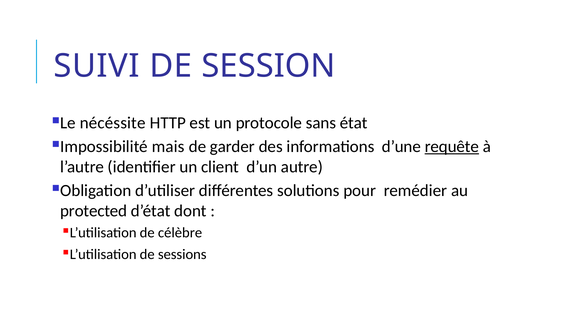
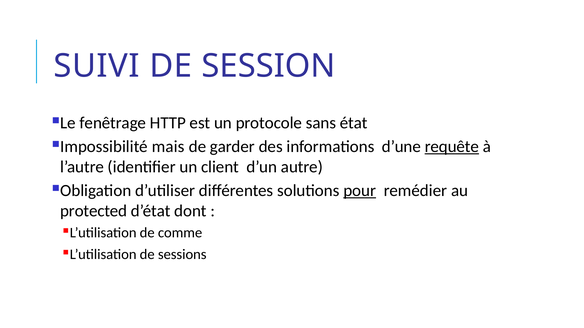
nécéssite: nécéssite -> fenêtrage
pour underline: none -> present
célèbre: célèbre -> comme
